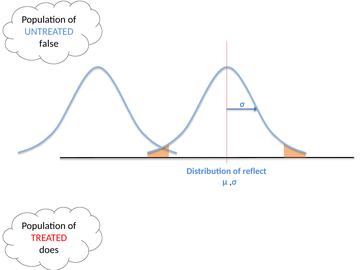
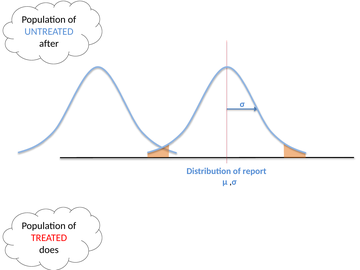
false: false -> after
reflect: reflect -> report
